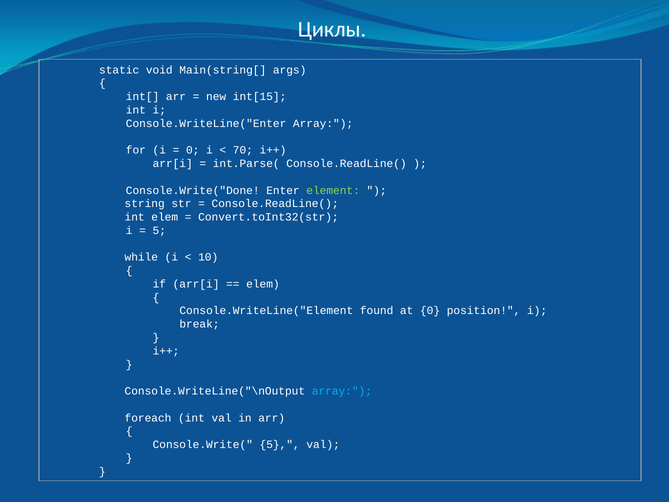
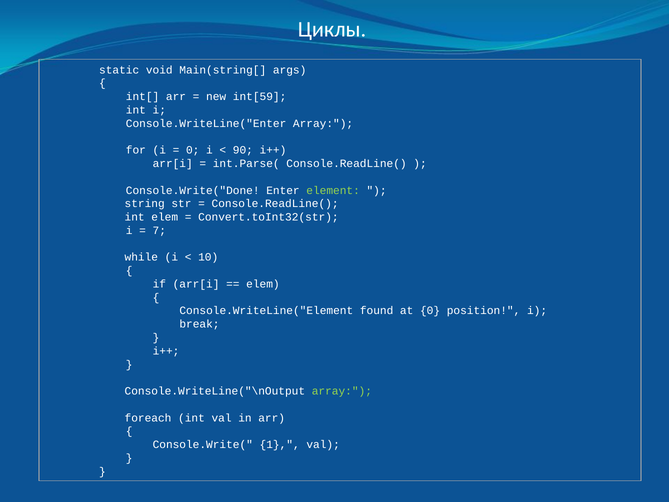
int[15: int[15 -> int[59
70: 70 -> 90
5 at (159, 230): 5 -> 7
array at (342, 391) colour: light blue -> light green
Console.Write( 5: 5 -> 1
